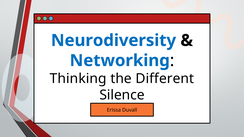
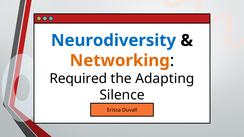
Networking colour: blue -> orange
Thinking: Thinking -> Required
Different: Different -> Adapting
